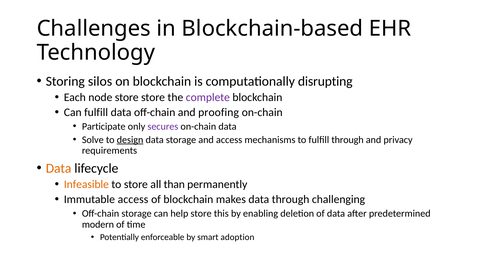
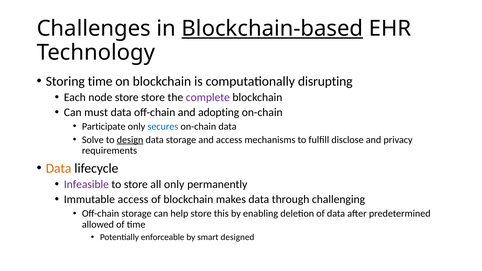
Blockchain-based underline: none -> present
Storing silos: silos -> time
Can fulfill: fulfill -> must
proofing: proofing -> adopting
secures colour: purple -> blue
fulfill through: through -> disclose
Infeasible colour: orange -> purple
all than: than -> only
modern: modern -> allowed
adoption: adoption -> designed
